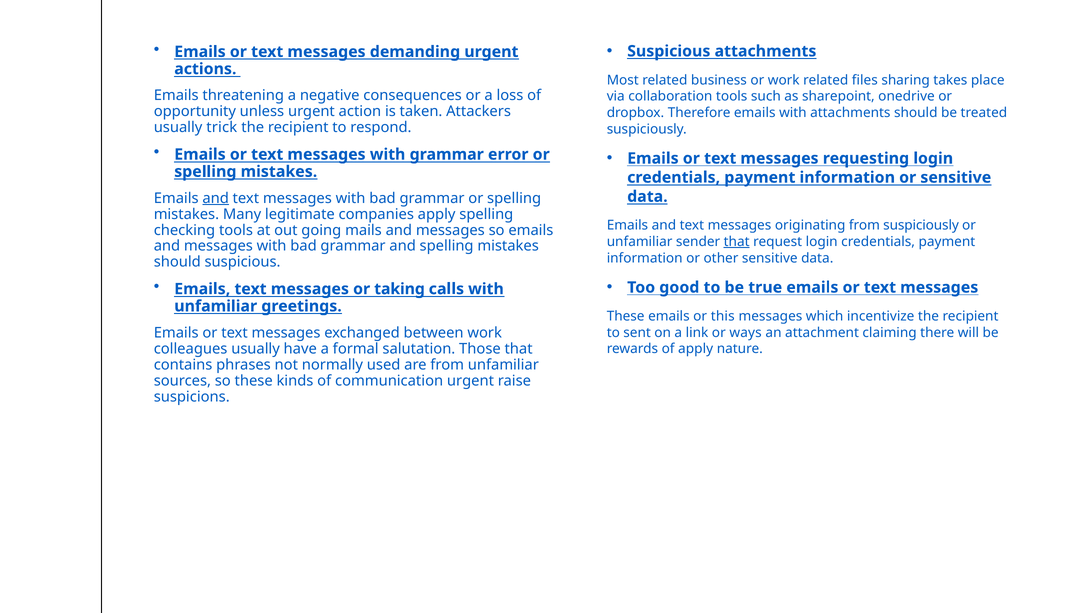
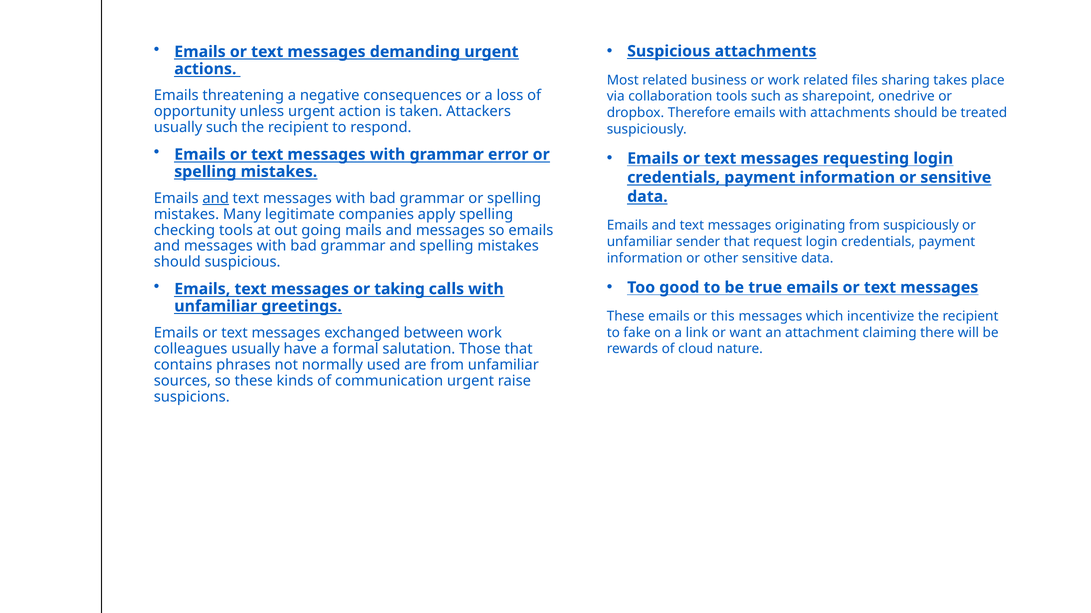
usually trick: trick -> such
that at (737, 242) underline: present -> none
sent: sent -> fake
ways: ways -> want
of apply: apply -> cloud
